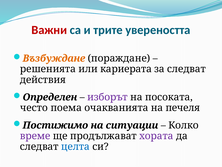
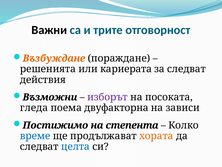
Важни colour: red -> black
увереността: увереността -> отговорност
Определен: Определен -> Възможни
често: често -> гледа
очакванията: очакванията -> двуфакторна
печеля: печеля -> зависи
ситуации: ситуации -> степента
време colour: purple -> blue
хората colour: purple -> orange
